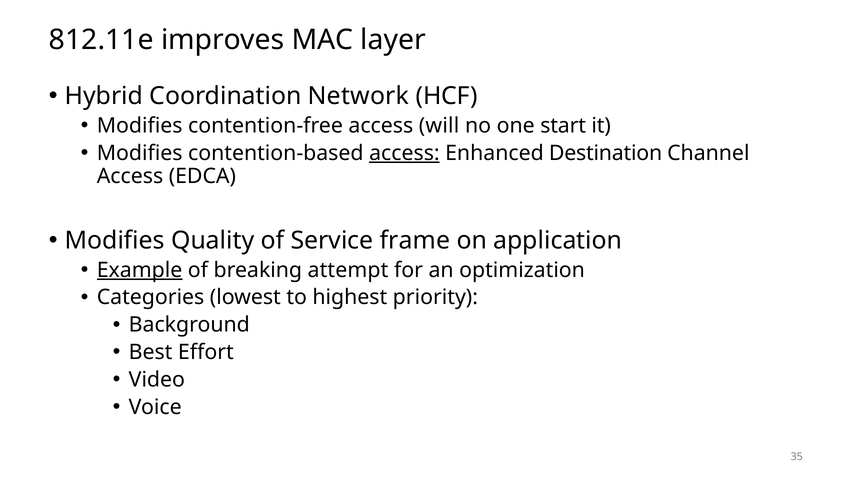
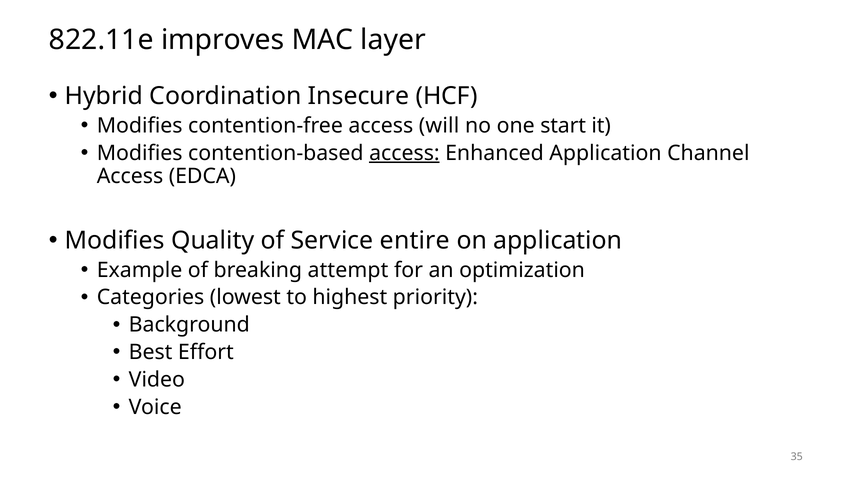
812.11e: 812.11e -> 822.11e
Network: Network -> Insecure
Enhanced Destination: Destination -> Application
frame: frame -> entire
Example underline: present -> none
